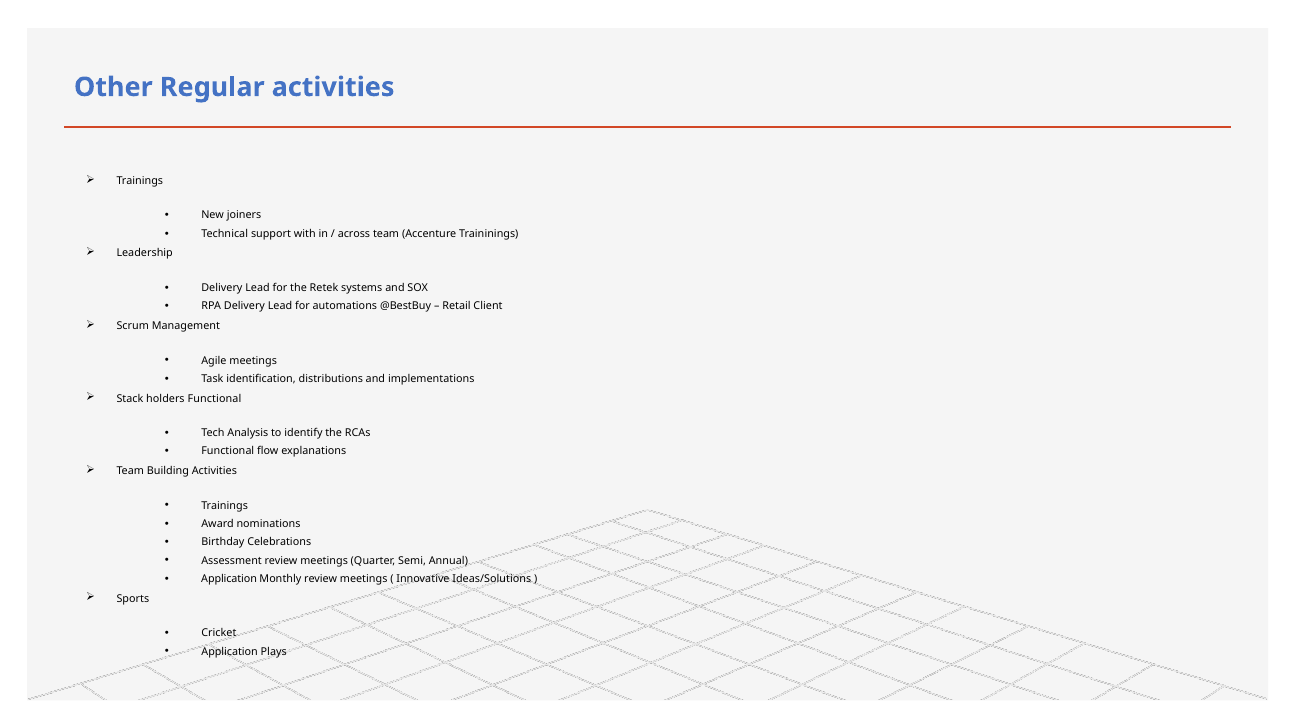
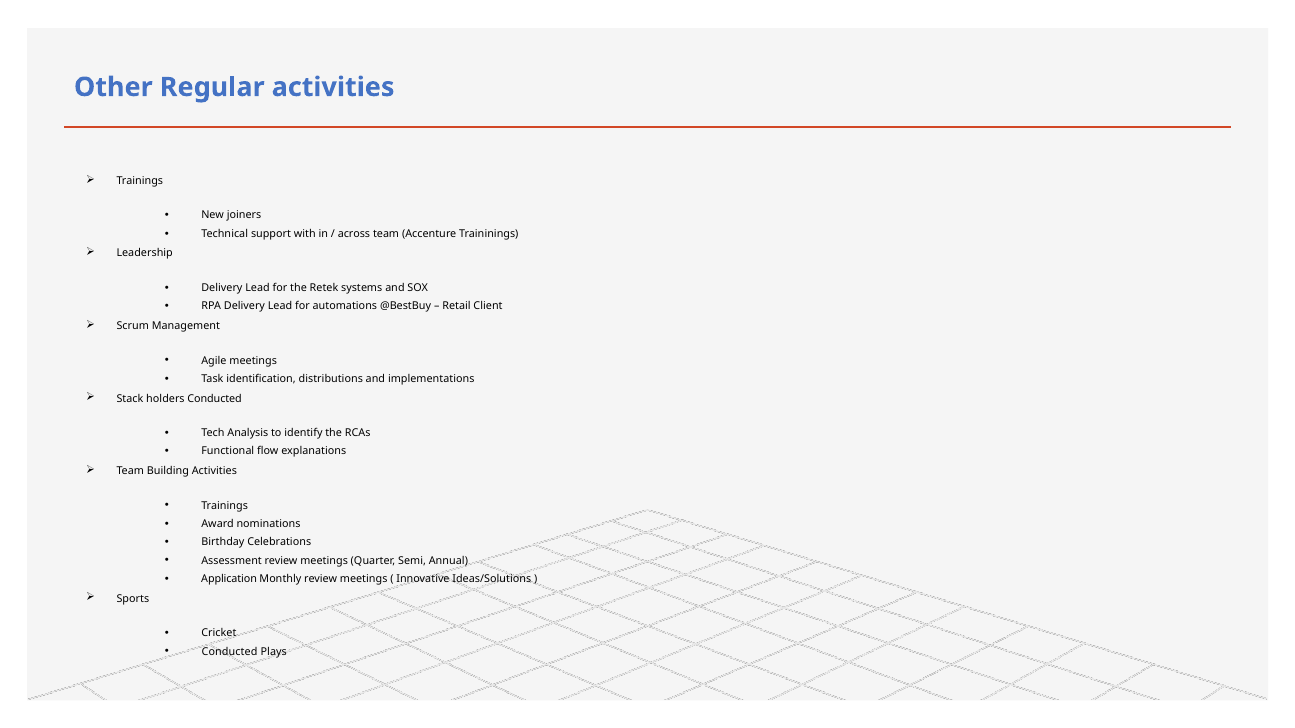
holders Functional: Functional -> Conducted
Application at (230, 652): Application -> Conducted
